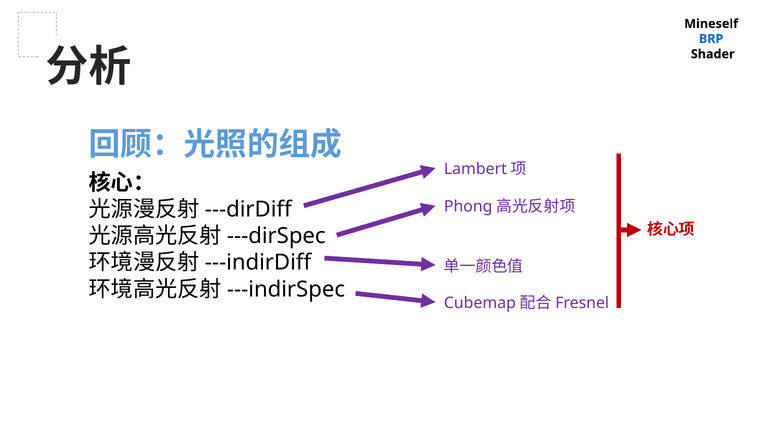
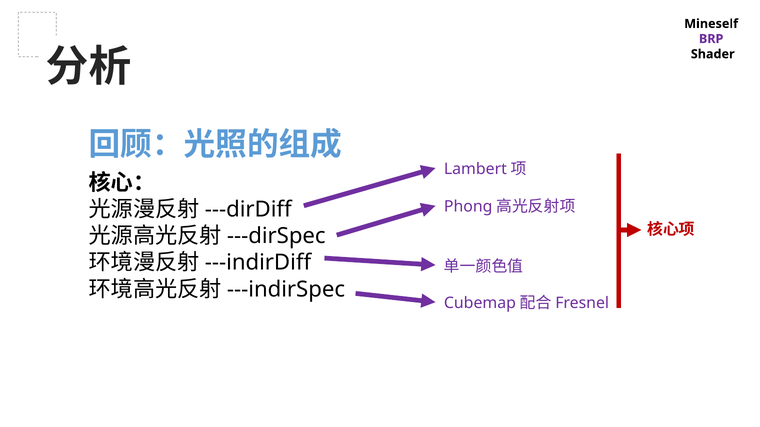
BRP colour: blue -> purple
